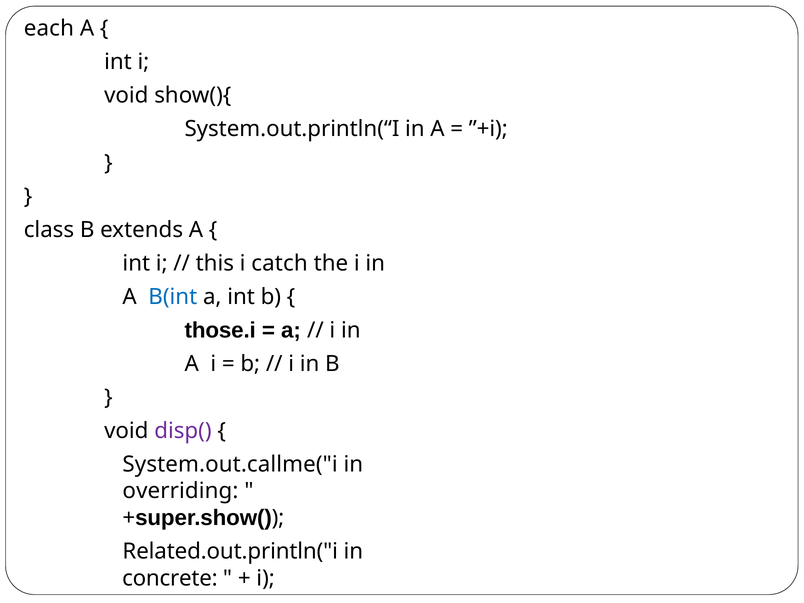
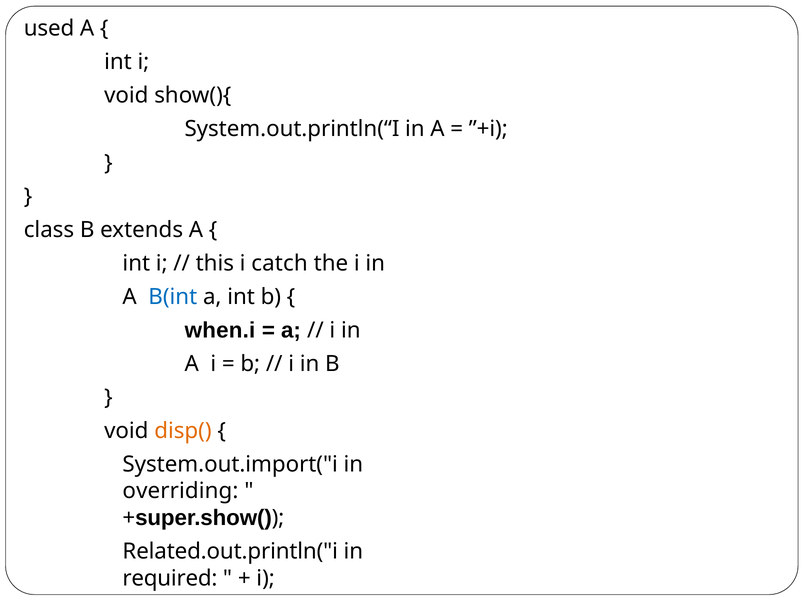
each: each -> used
those.i: those.i -> when.i
disp( colour: purple -> orange
System.out.callme("i: System.out.callme("i -> System.out.import("i
concrete: concrete -> required
